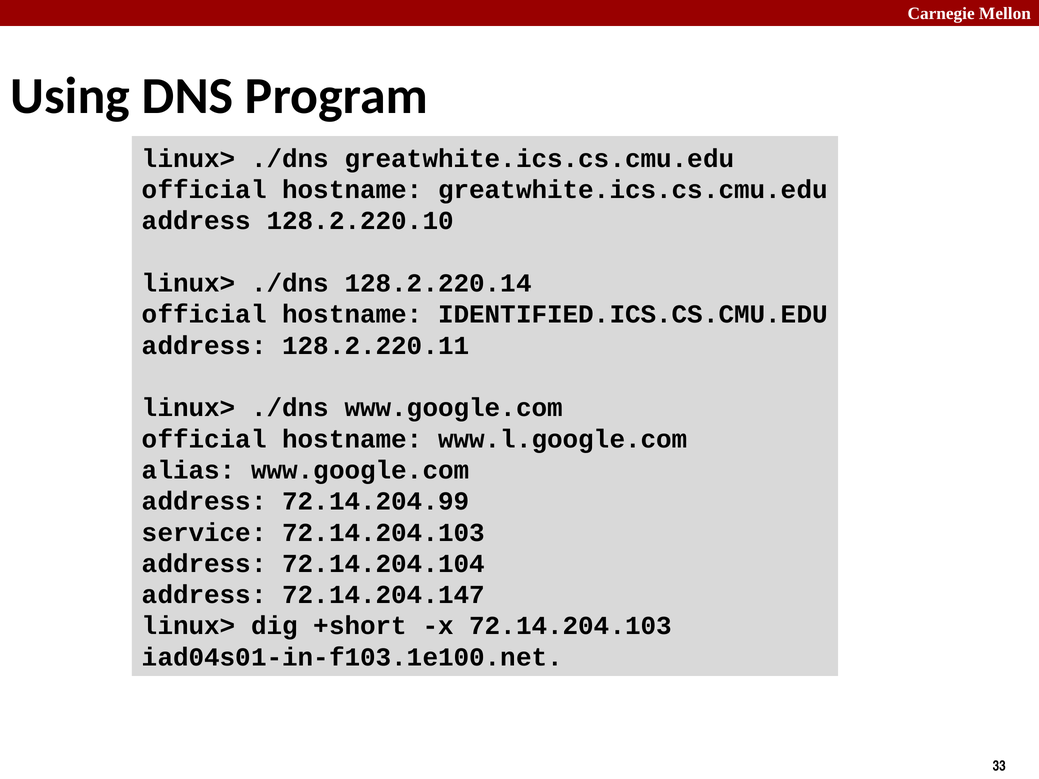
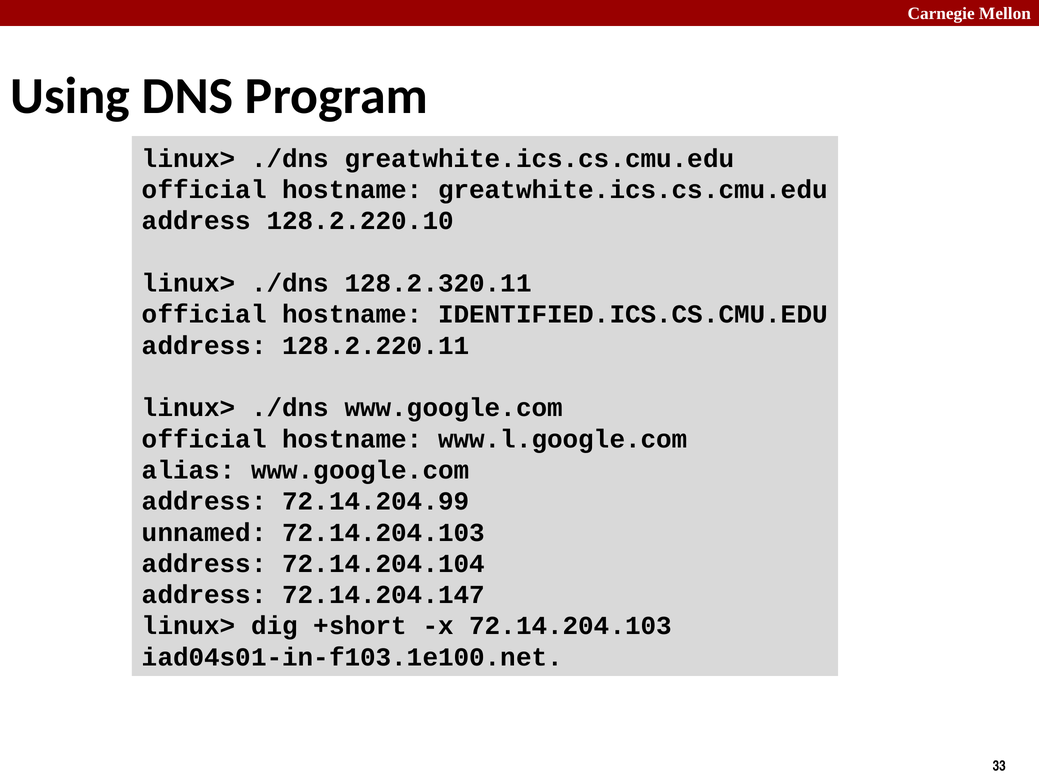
128.2.220.14: 128.2.220.14 -> 128.2.320.11
service: service -> unnamed
